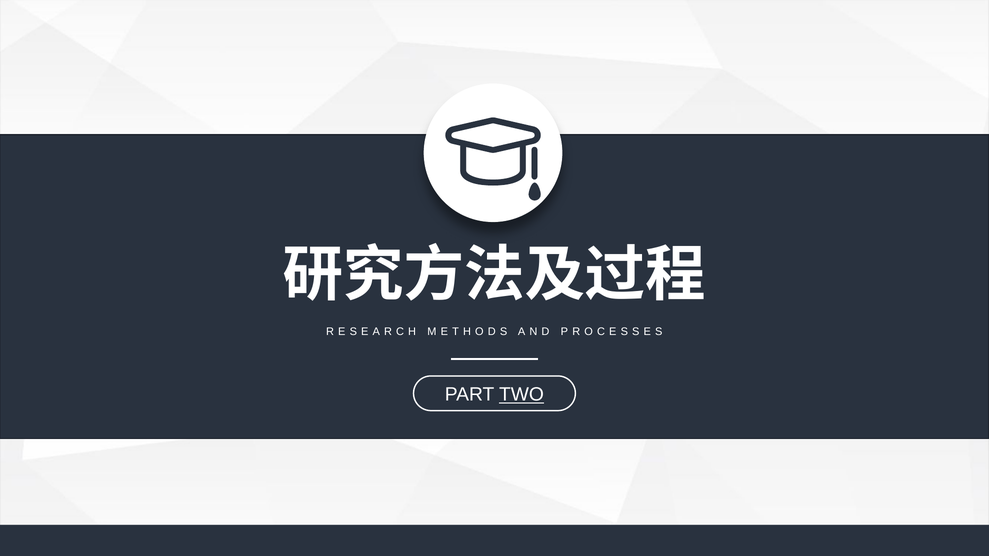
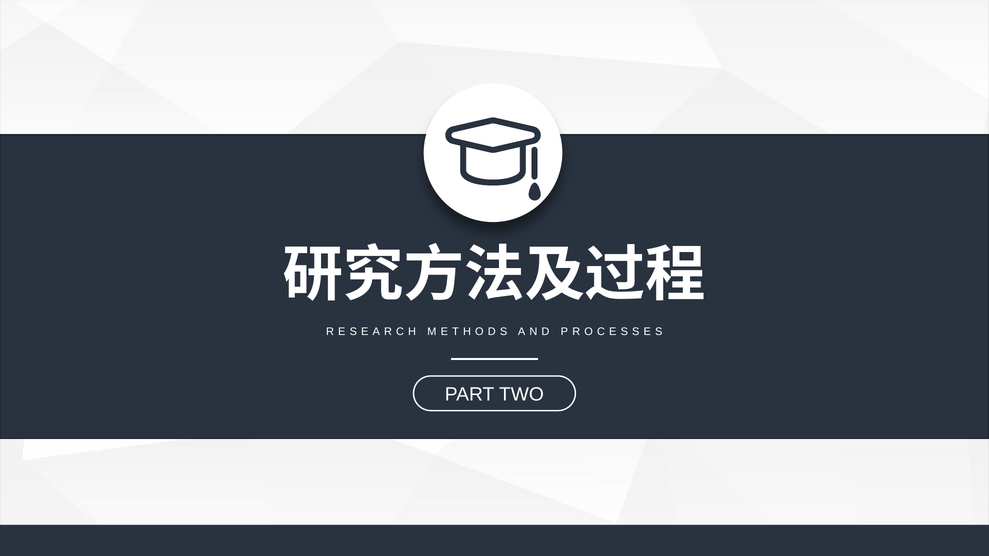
TWO underline: present -> none
